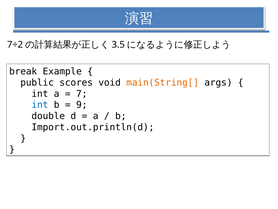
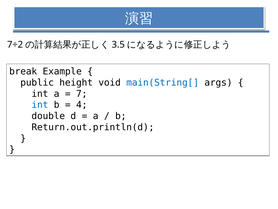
scores: scores -> height
main(String[ colour: orange -> blue
9: 9 -> 4
Import.out.println(d: Import.out.println(d -> Return.out.println(d
